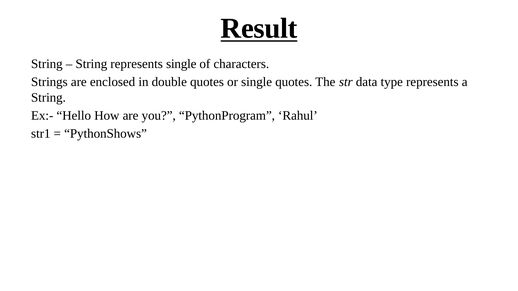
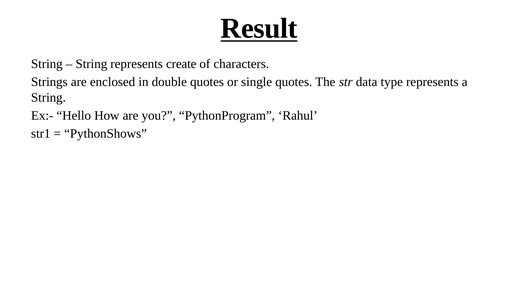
represents single: single -> create
